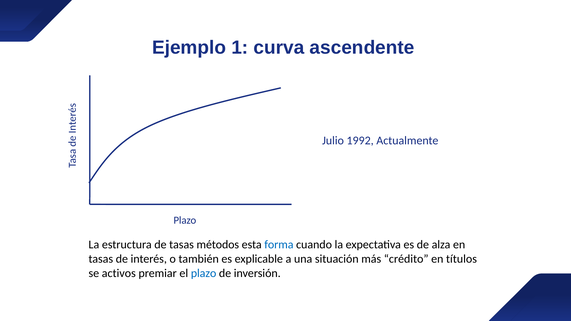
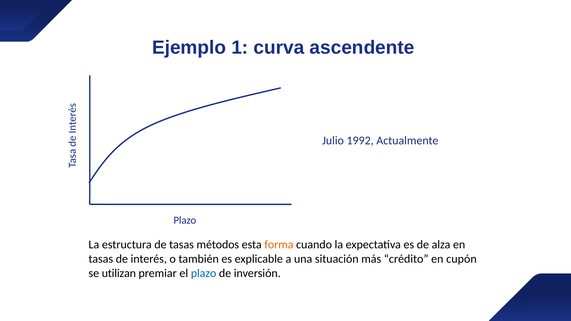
forma colour: blue -> orange
títulos: títulos -> cupón
activos: activos -> utilizan
